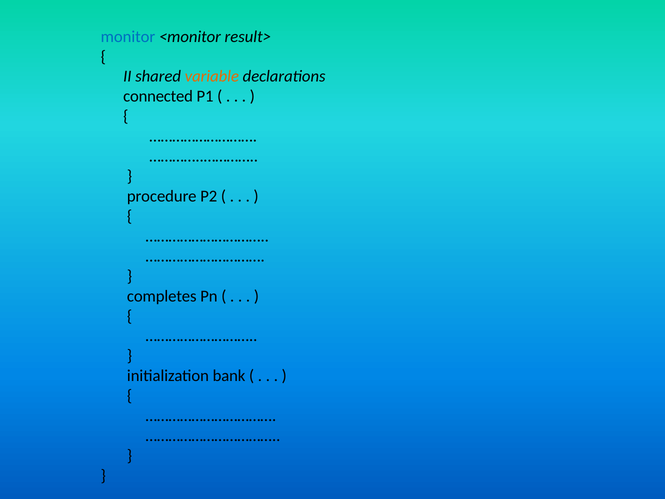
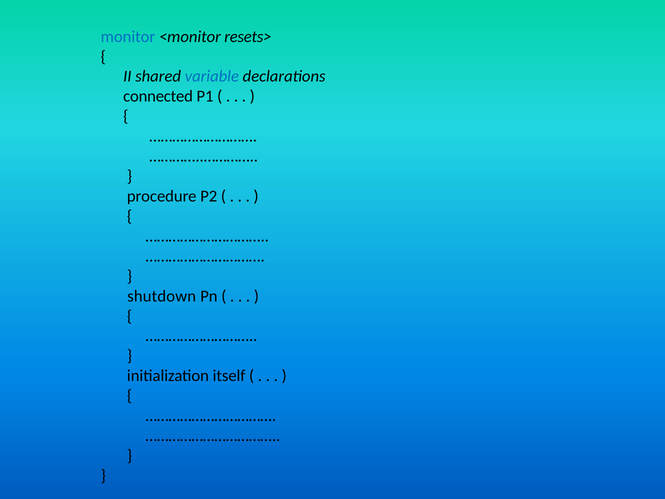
result>: result> -> resets>
variable colour: orange -> blue
completes: completes -> shutdown
bank: bank -> itself
